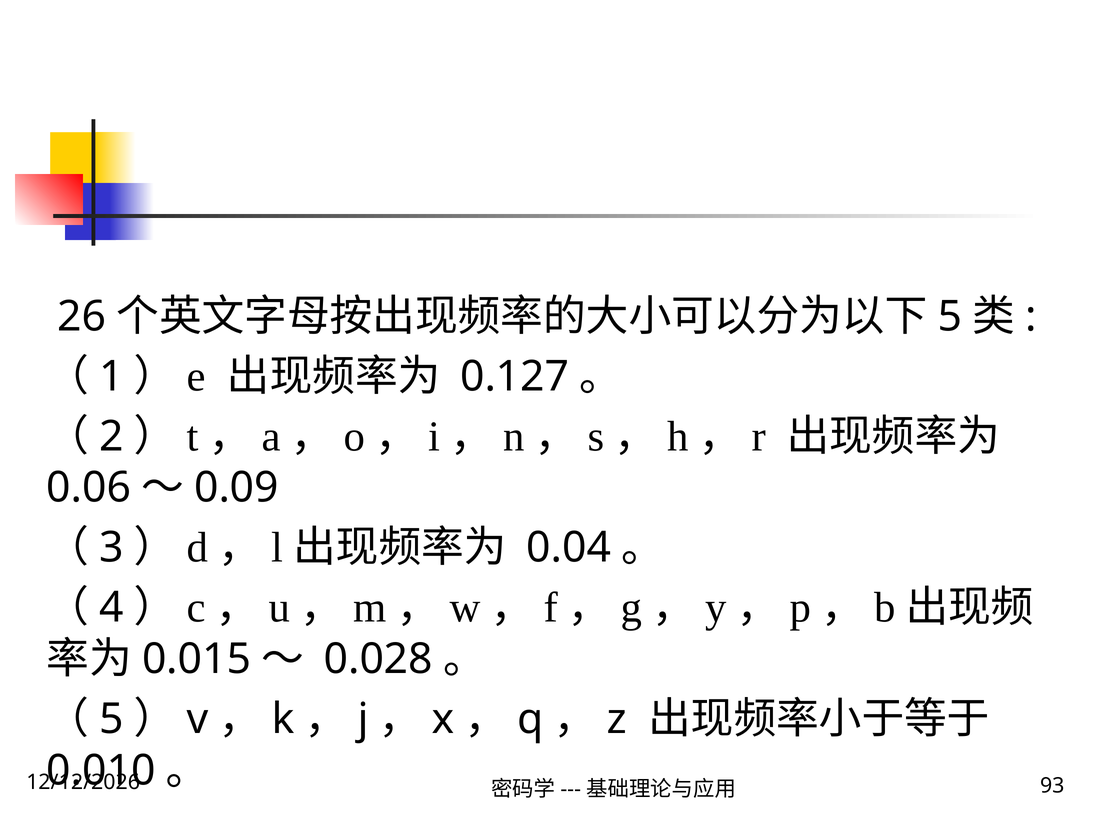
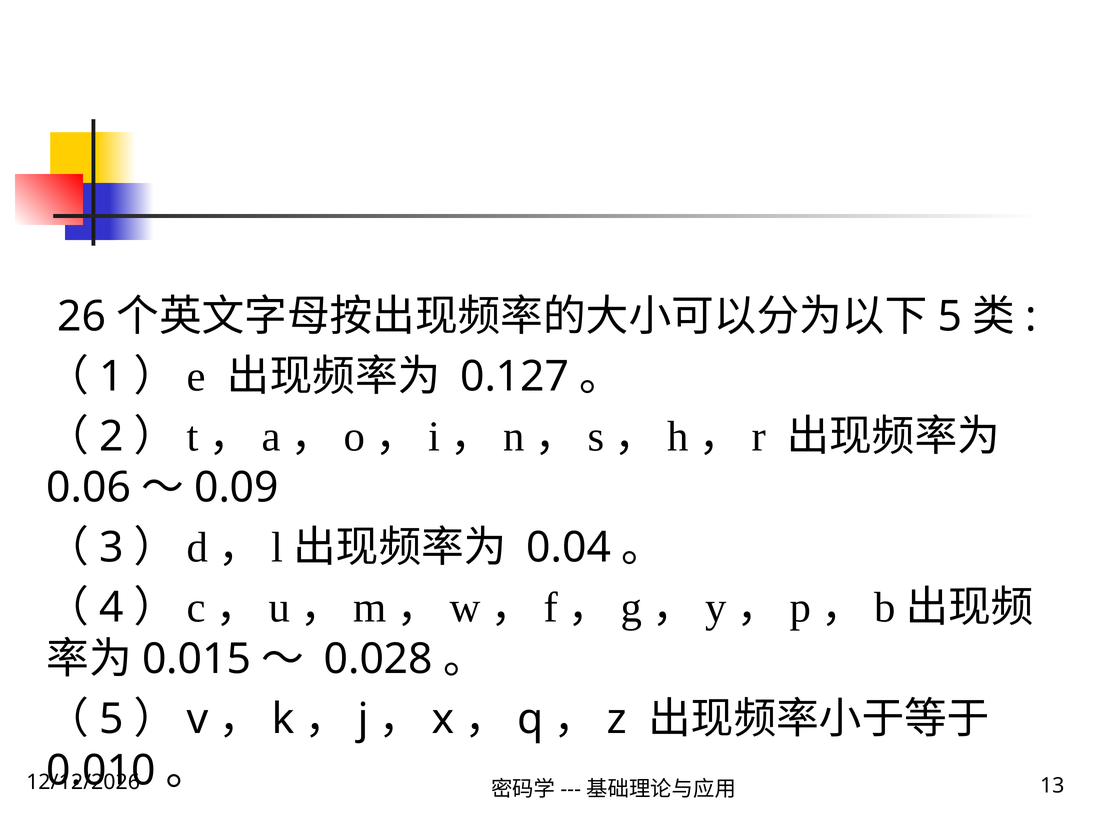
93: 93 -> 13
